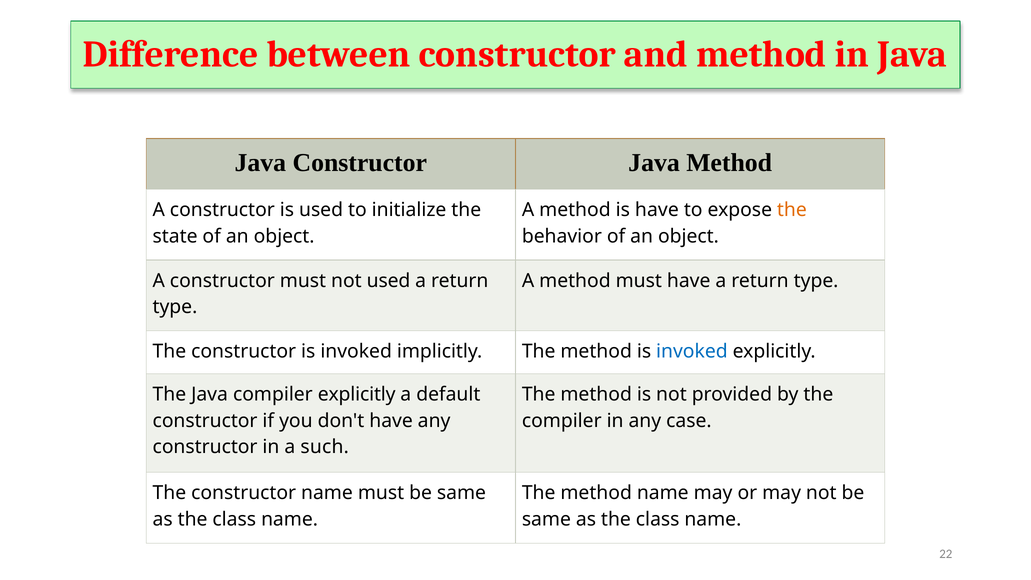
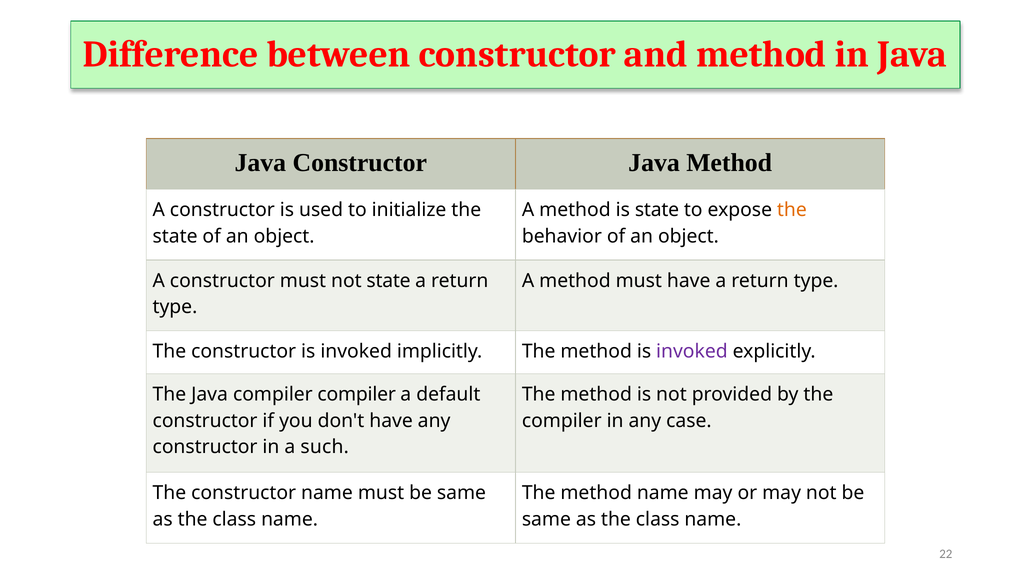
is have: have -> state
not used: used -> state
invoked at (692, 351) colour: blue -> purple
compiler explicitly: explicitly -> compiler
